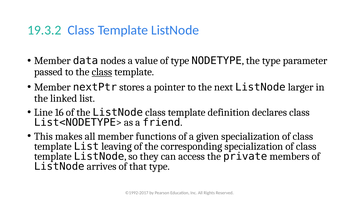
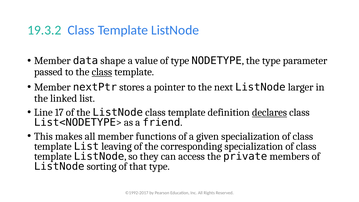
nodes: nodes -> shape
16: 16 -> 17
declares underline: none -> present
arrives: arrives -> sorting
